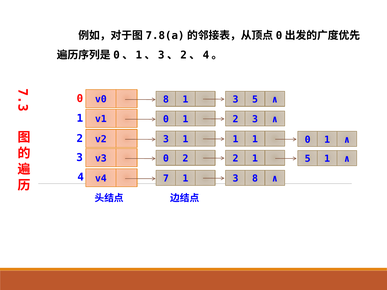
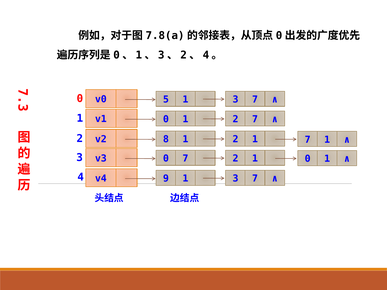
8 at (166, 100): 8 -> 5
5 at (255, 100): 5 -> 7
3 at (255, 119): 3 -> 7
3 at (166, 139): 3 -> 8
1 at (235, 139): 1 -> 2
1 0: 0 -> 7
0 2: 2 -> 7
1 5: 5 -> 0
v4 7: 7 -> 9
8 at (255, 179): 8 -> 7
